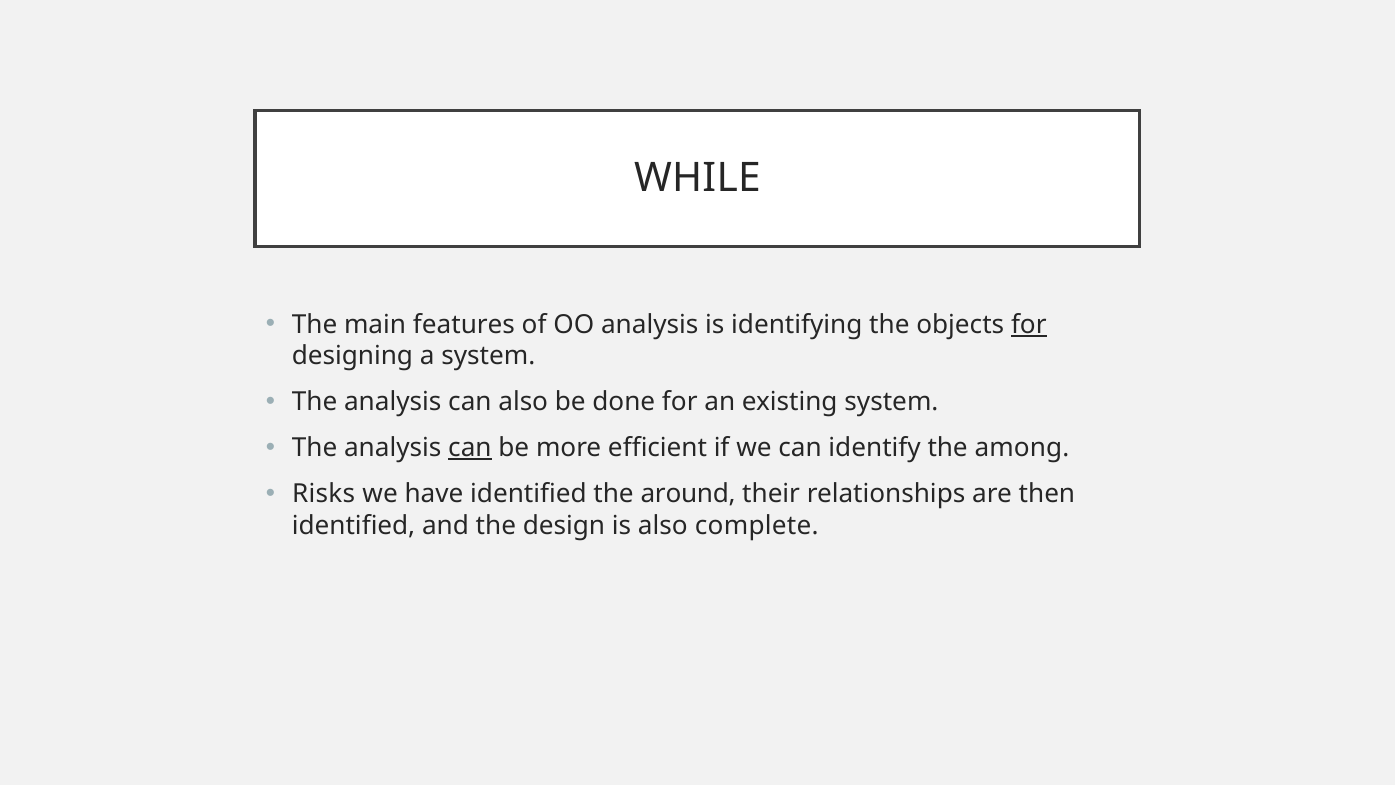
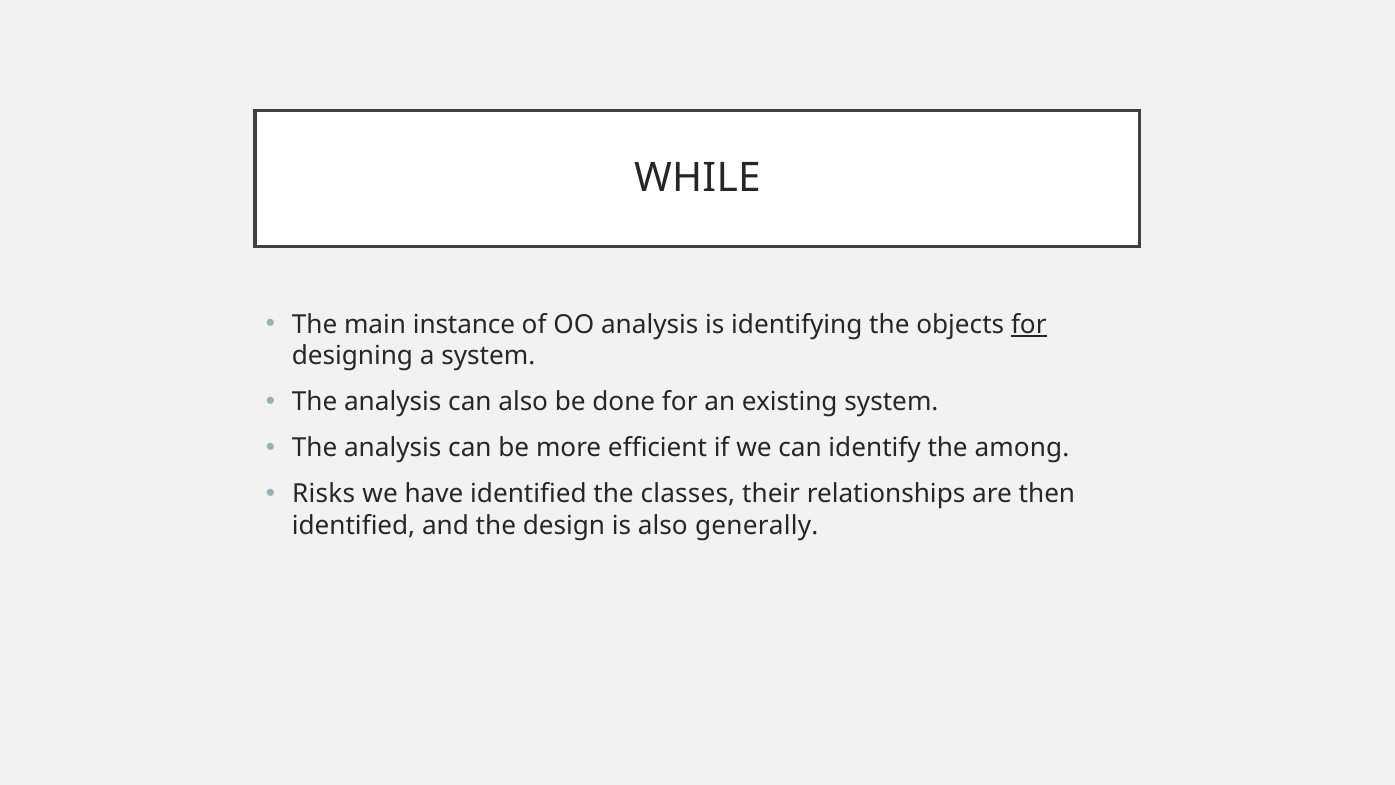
features: features -> instance
can at (470, 448) underline: present -> none
around: around -> classes
complete: complete -> generally
